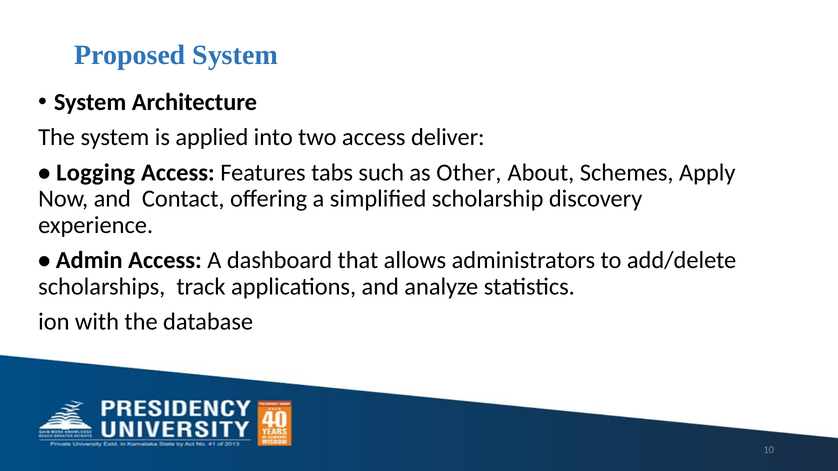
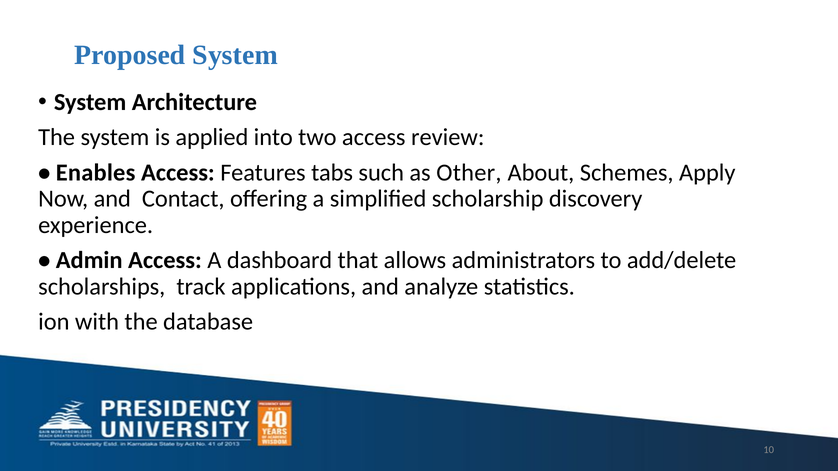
deliver: deliver -> review
Logging: Logging -> Enables
